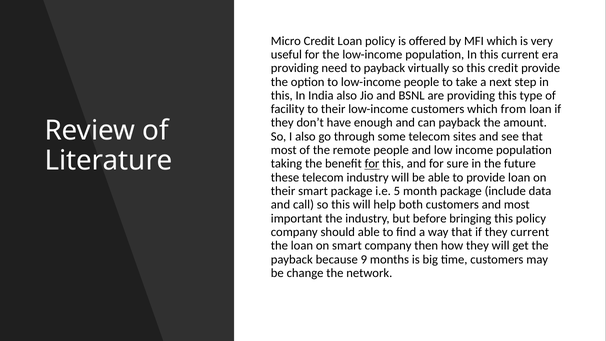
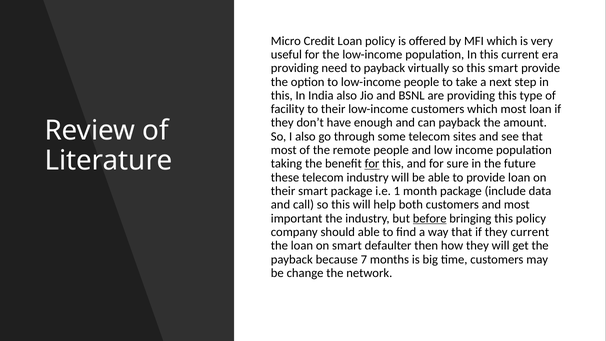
this credit: credit -> smart
which from: from -> most
5: 5 -> 1
before underline: none -> present
smart company: company -> defaulter
9: 9 -> 7
